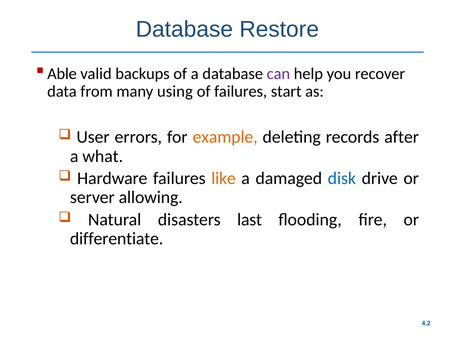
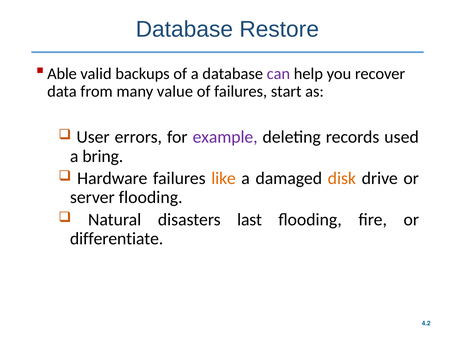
using: using -> value
example colour: orange -> purple
after: after -> used
what: what -> bring
disk colour: blue -> orange
server allowing: allowing -> flooding
